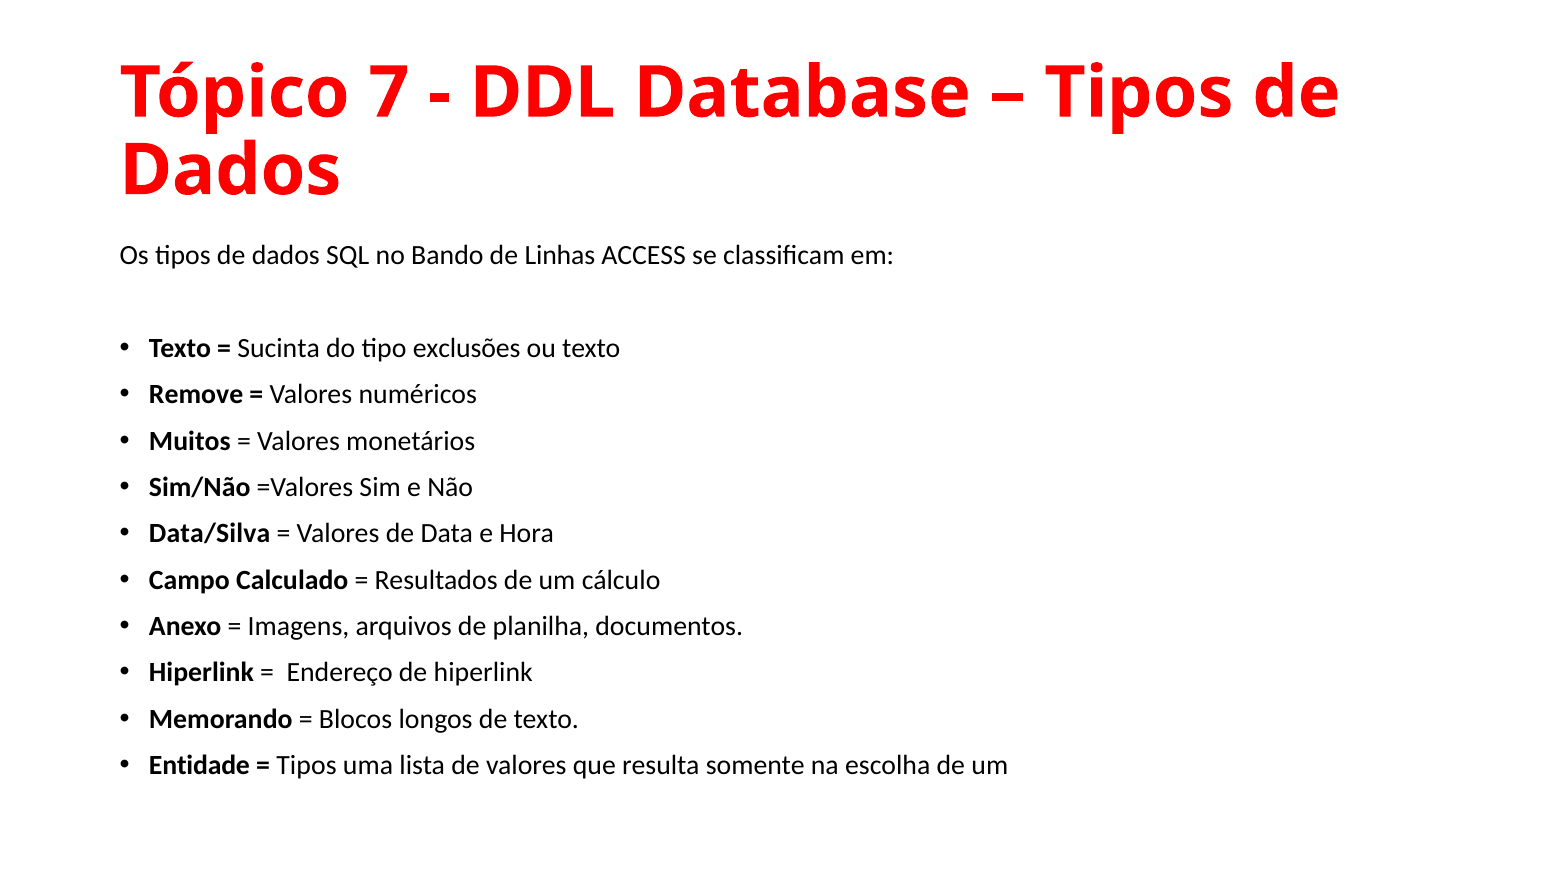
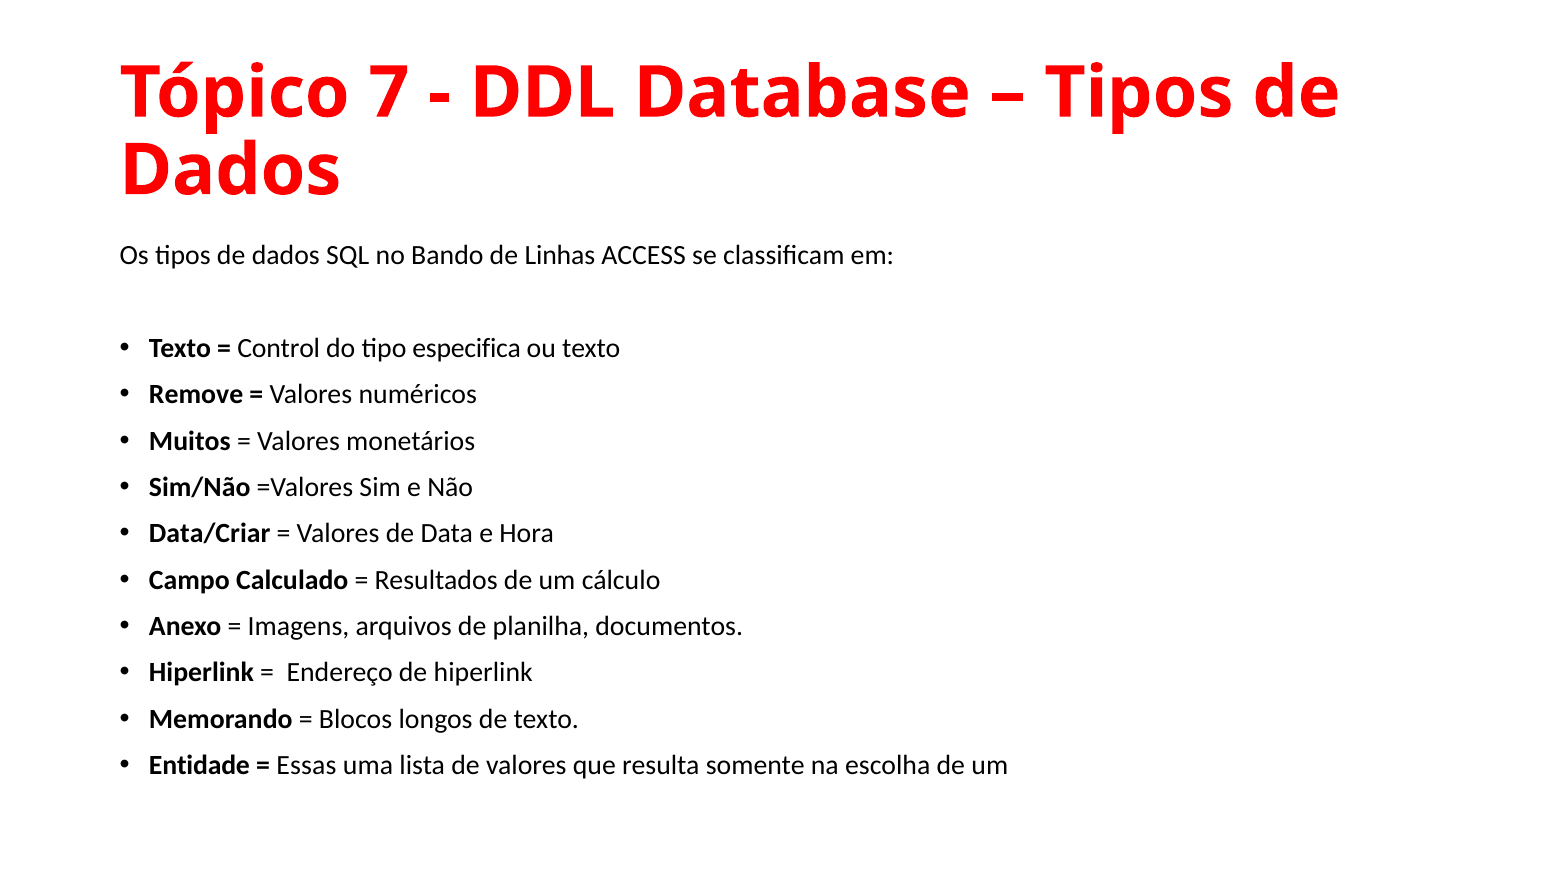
Sucinta: Sucinta -> Control
exclusões: exclusões -> especifica
Data/Silva: Data/Silva -> Data/Criar
Tipos at (307, 765): Tipos -> Essas
